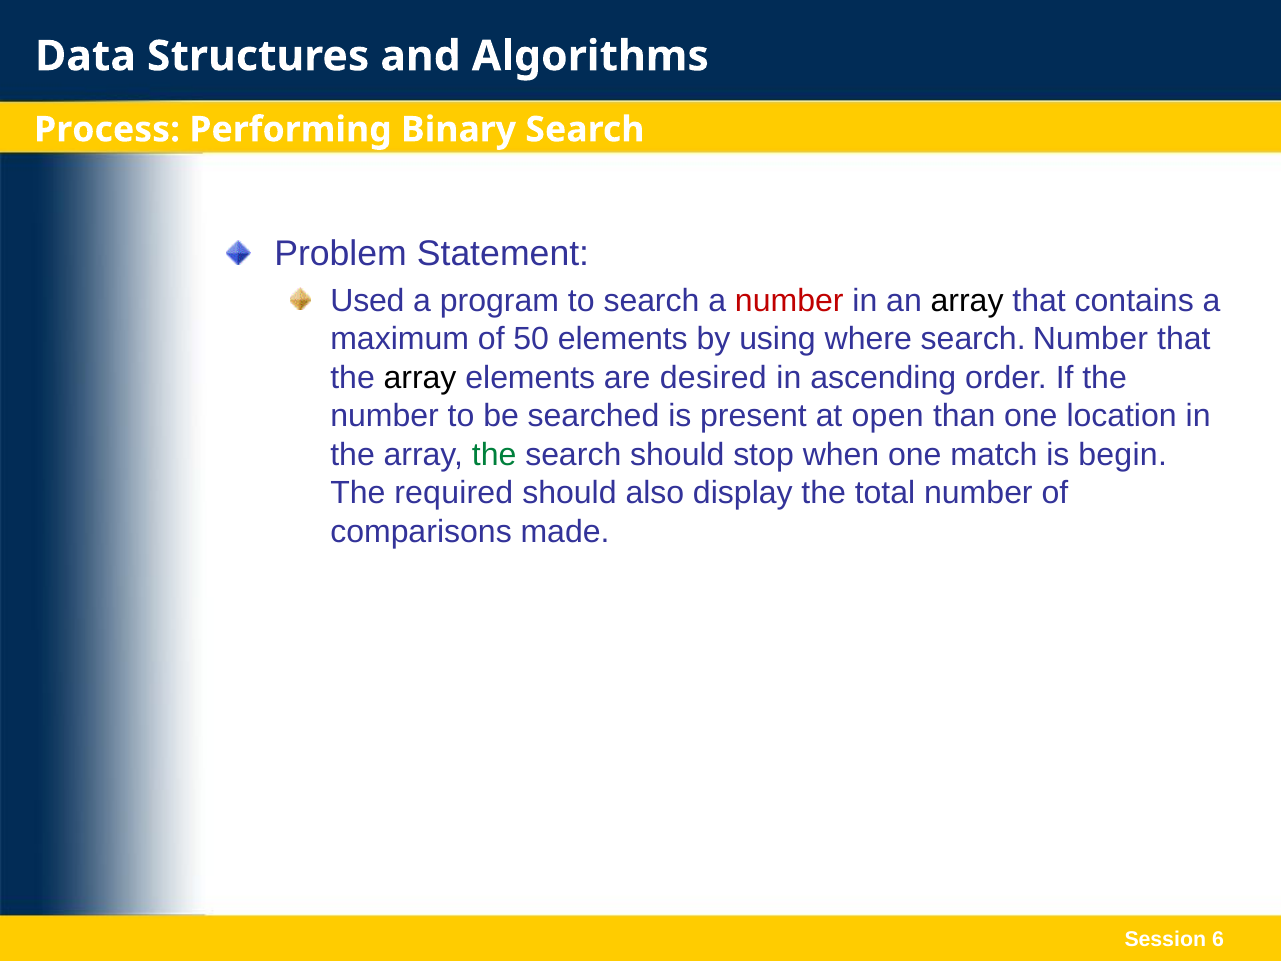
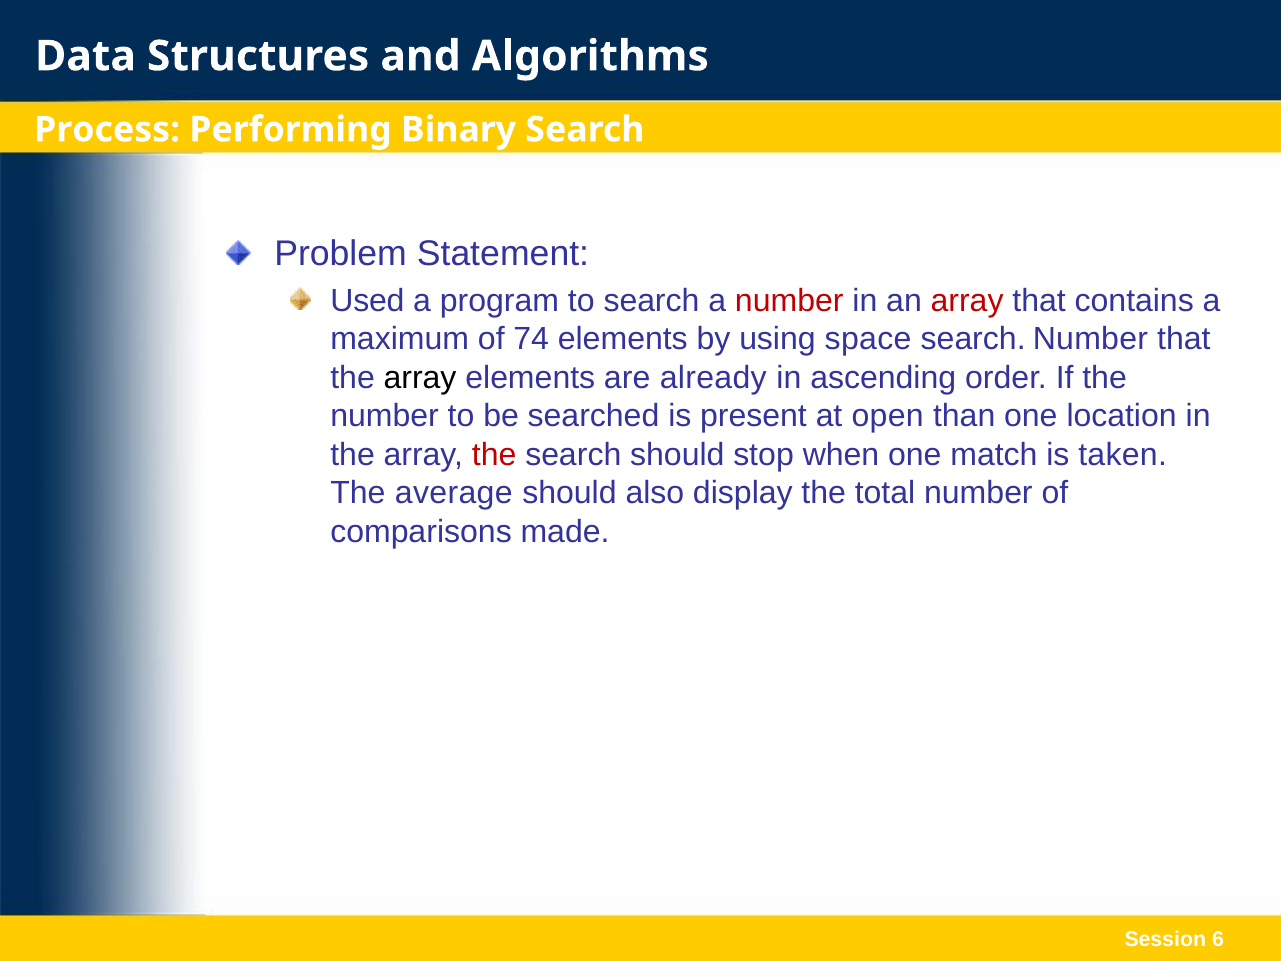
array at (967, 301) colour: black -> red
50: 50 -> 74
where: where -> space
desired: desired -> already
the at (494, 455) colour: green -> red
begin: begin -> taken
required: required -> average
